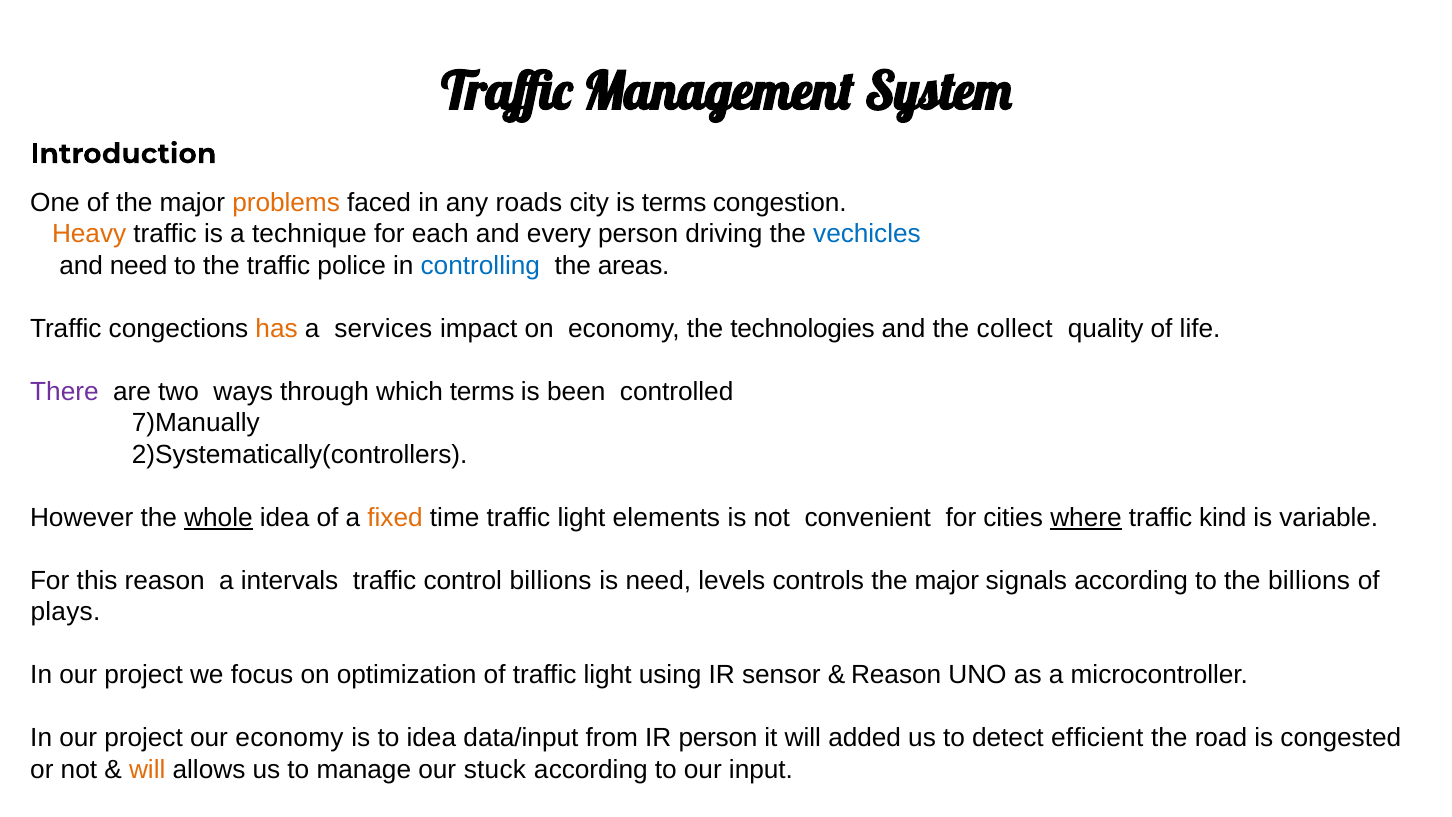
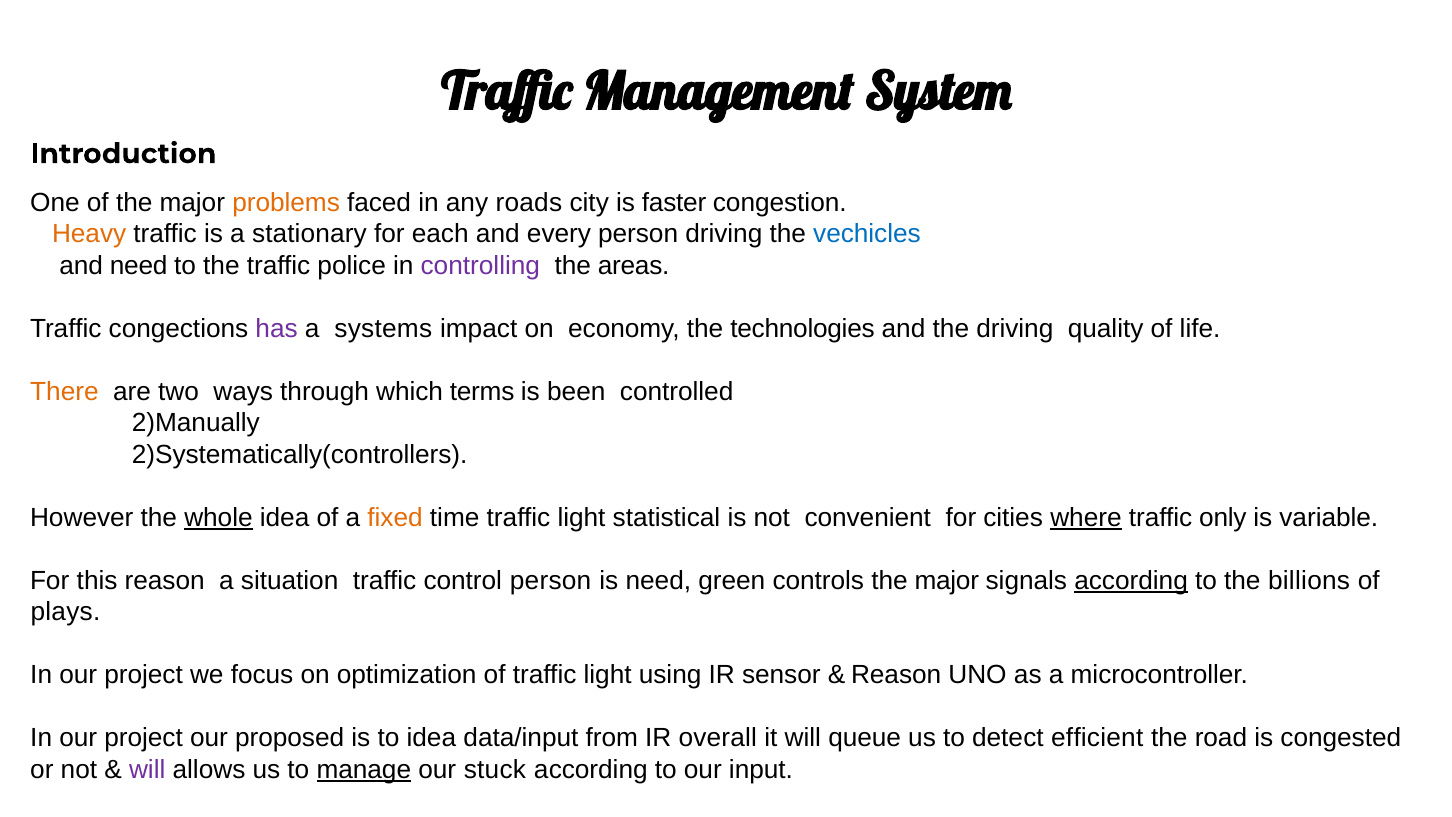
is terms: terms -> faster
technique: technique -> stationary
controlling colour: blue -> purple
has colour: orange -> purple
services: services -> systems
the collect: collect -> driving
There colour: purple -> orange
7)Manually: 7)Manually -> 2)Manually
elements: elements -> statistical
kind: kind -> only
intervals: intervals -> situation
control billions: billions -> person
levels: levels -> green
according at (1131, 580) underline: none -> present
our economy: economy -> proposed
IR person: person -> overall
added: added -> queue
will at (147, 769) colour: orange -> purple
manage underline: none -> present
